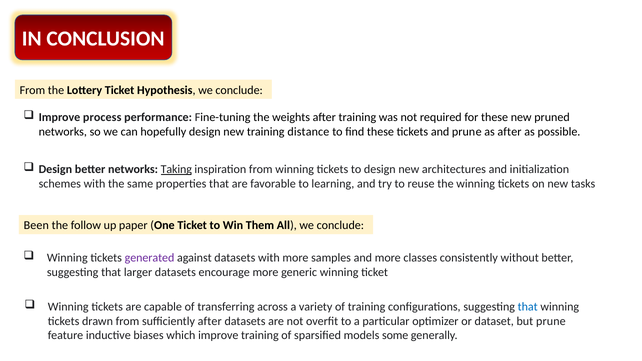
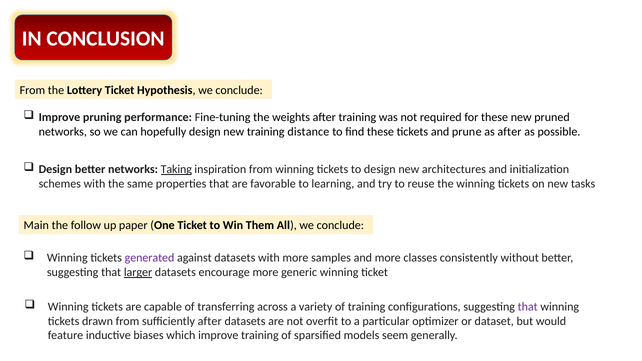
process: process -> pruning
Been: Been -> Main
larger underline: none -> present
that at (528, 307) colour: blue -> purple
but prune: prune -> would
some: some -> seem
